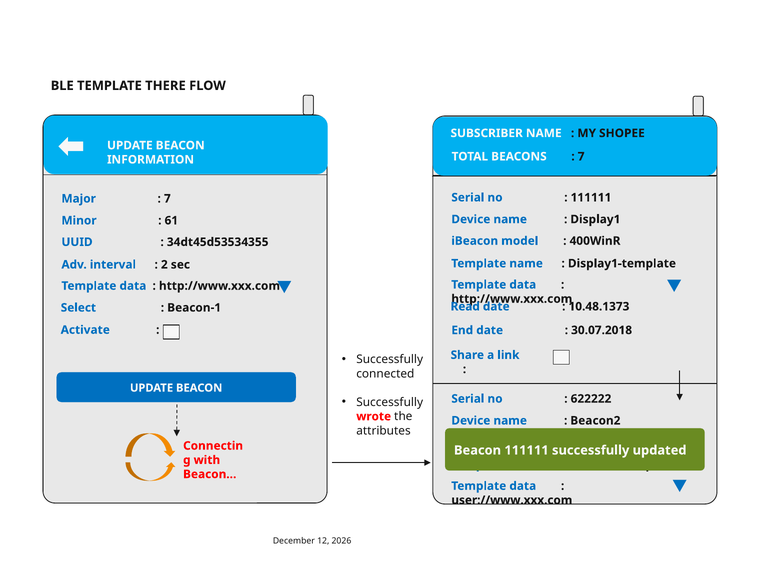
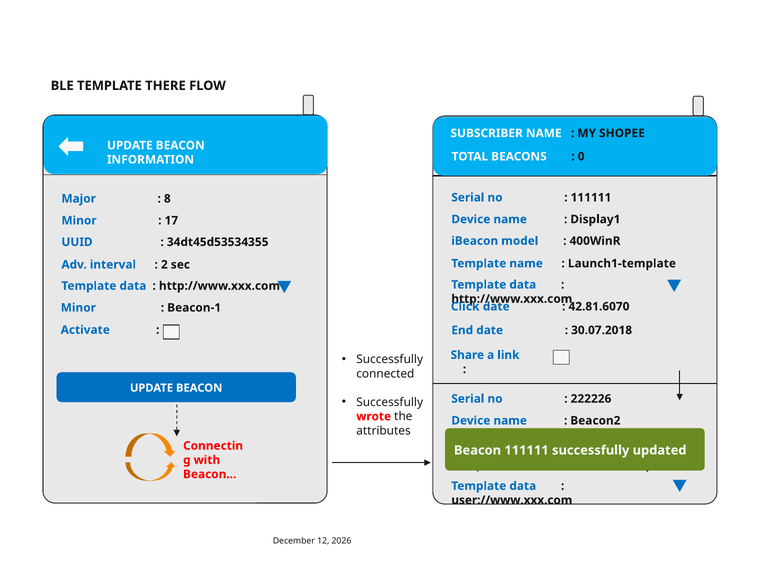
7 at (581, 157): 7 -> 0
7 at (167, 199): 7 -> 8
61: 61 -> 17
Display1-template: Display1-template -> Launch1-template
Read: Read -> Click
10.48.1373: 10.48.1373 -> 42.81.6070
Select at (78, 308): Select -> Minor
622222: 622222 -> 222226
